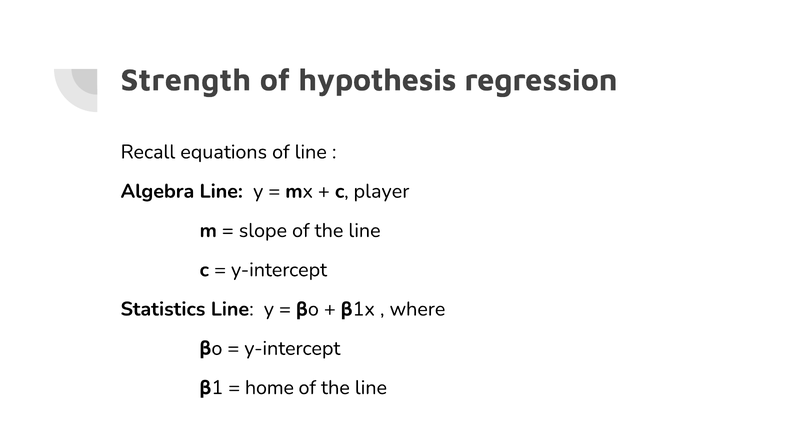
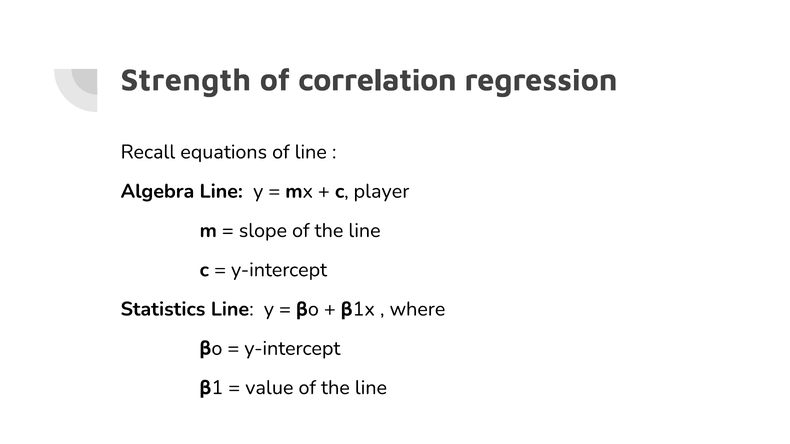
hypothesis: hypothesis -> correlation
home: home -> value
